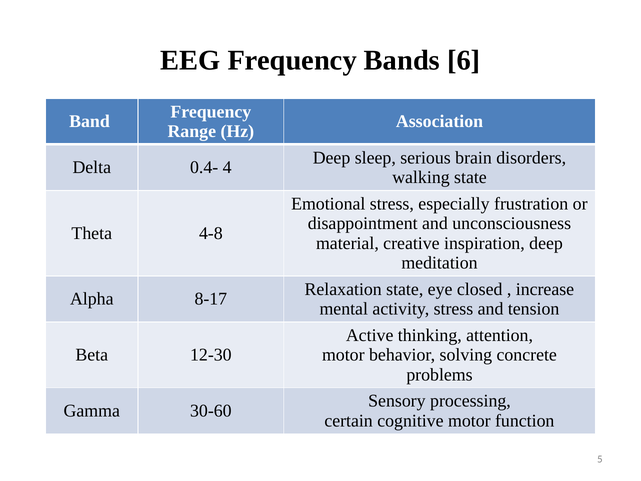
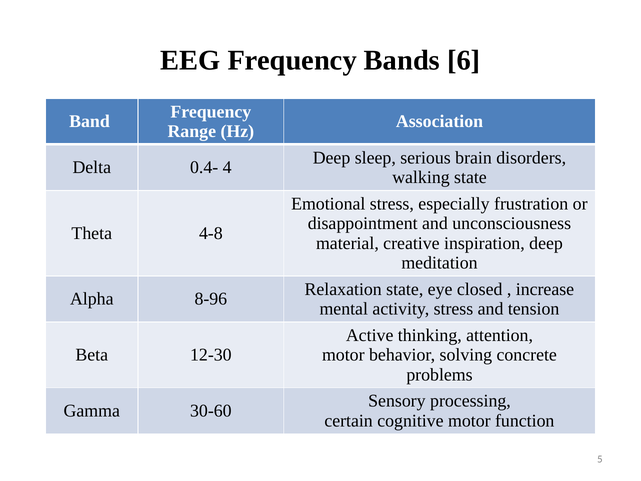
8-17: 8-17 -> 8-96
